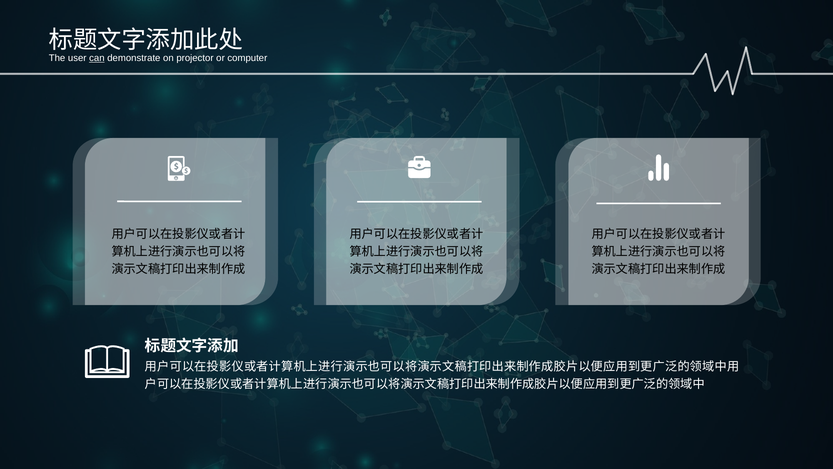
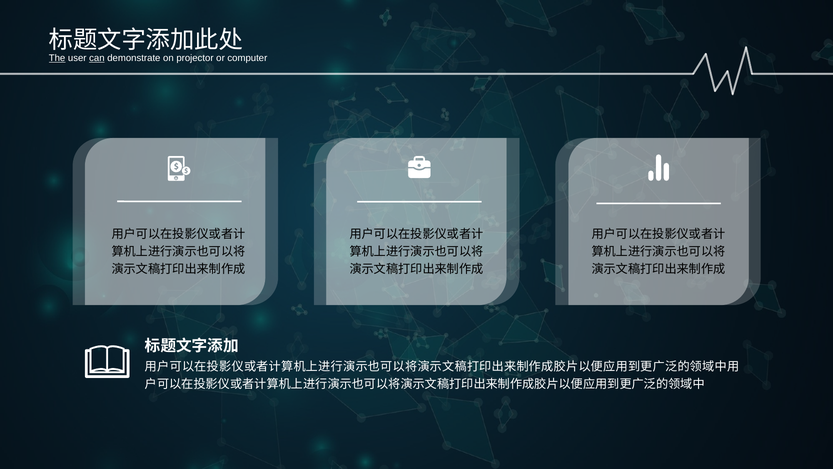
The underline: none -> present
